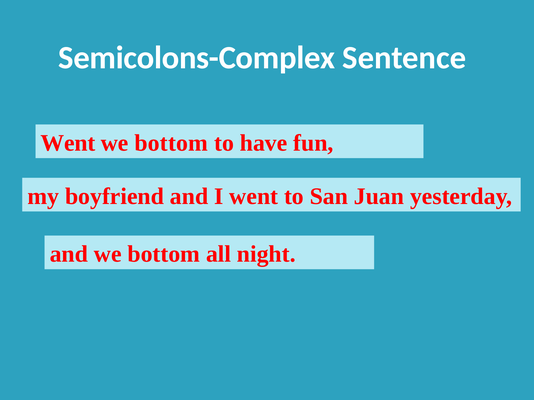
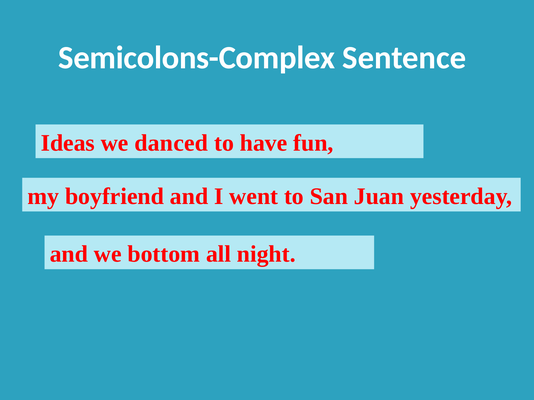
Went at (68, 143): Went -> Ideas
bottom at (171, 143): bottom -> danced
